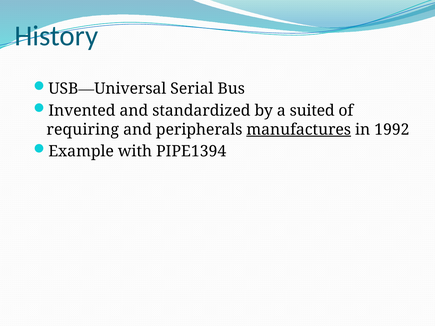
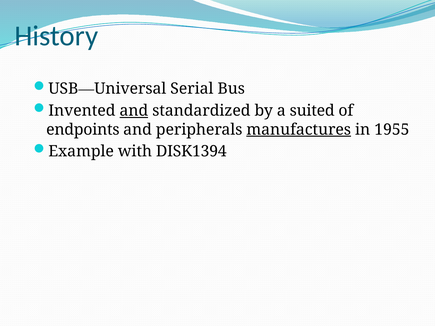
and at (134, 111) underline: none -> present
requiring: requiring -> endpoints
1992: 1992 -> 1955
PIPE1394: PIPE1394 -> DISK1394
